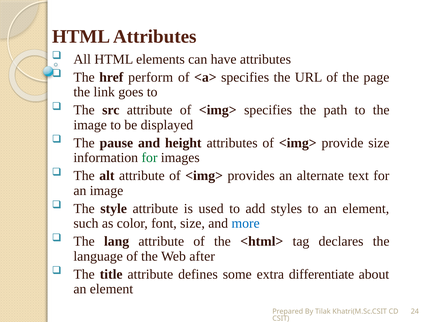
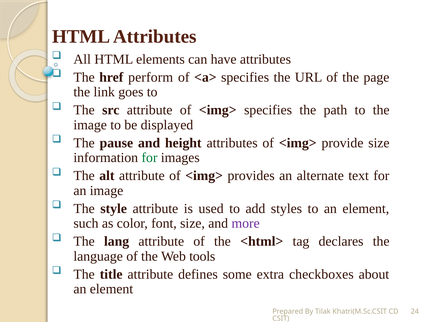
more colour: blue -> purple
after: after -> tools
differentiate: differentiate -> checkboxes
